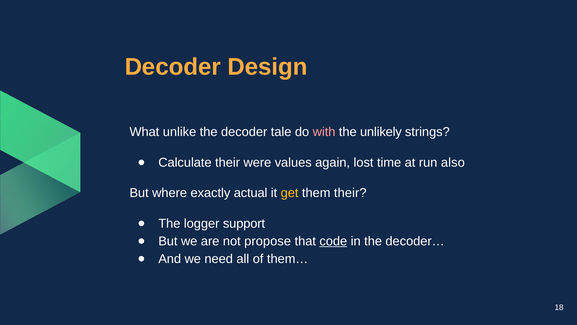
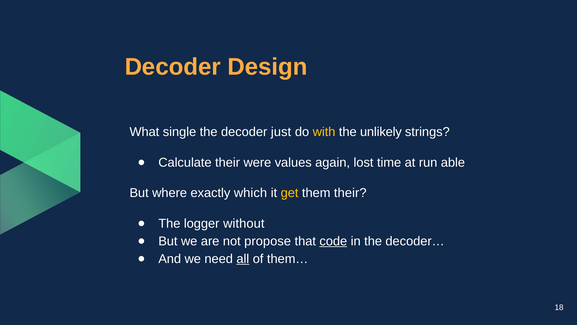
unlike: unlike -> single
tale: tale -> just
with colour: pink -> yellow
also: also -> able
actual: actual -> which
support: support -> without
all underline: none -> present
